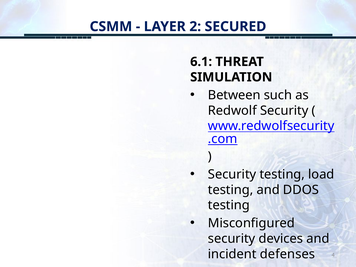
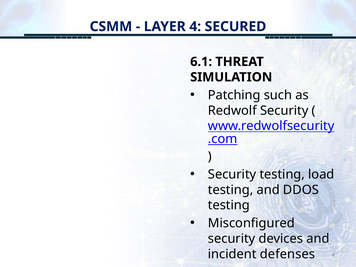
LAYER 2: 2 -> 4
Between: Between -> Patching
